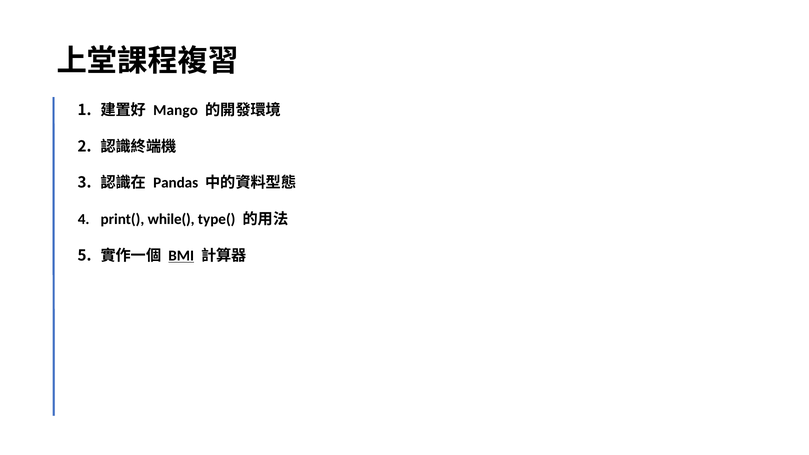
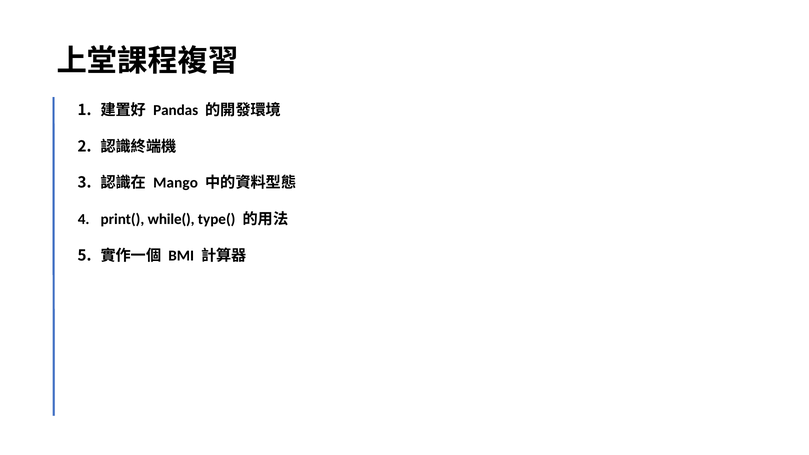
Mango: Mango -> Pandas
Pandas: Pandas -> Mango
BMI underline: present -> none
